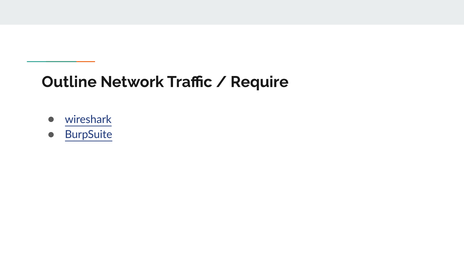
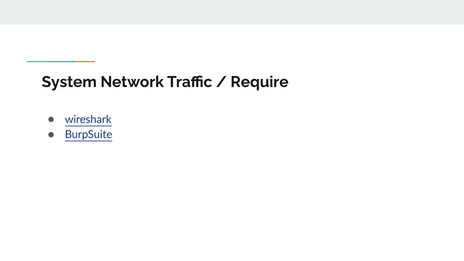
Outline: Outline -> System
